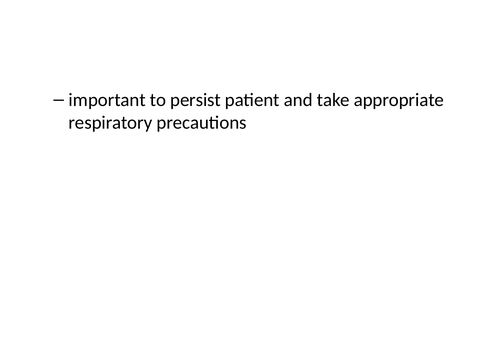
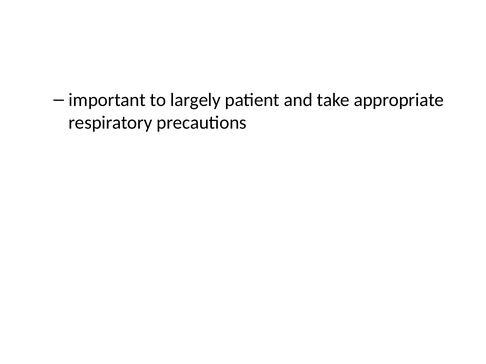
persist: persist -> largely
